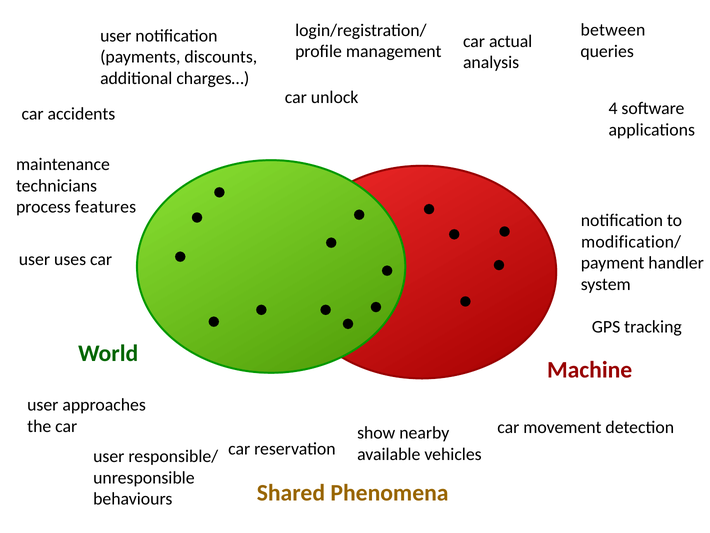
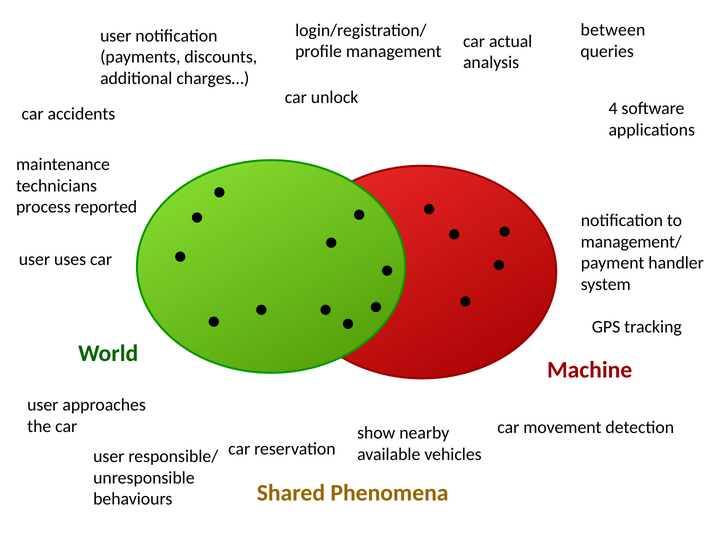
features: features -> reported
modification/: modification/ -> management/
